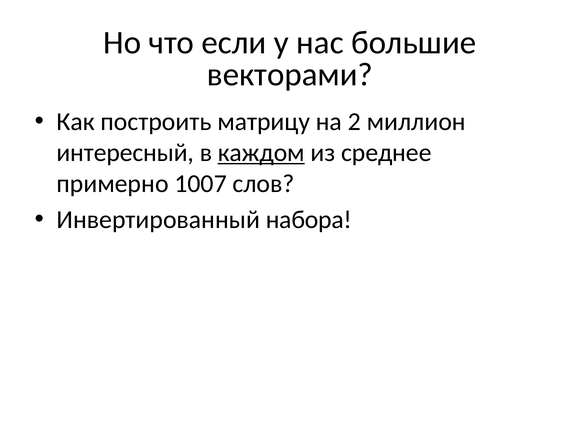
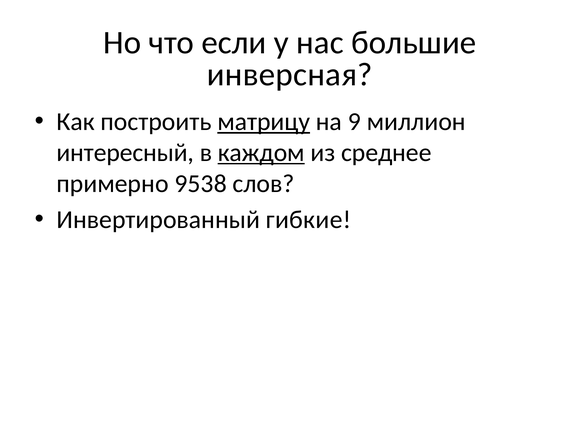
векторами: векторами -> инверсная
матрицу underline: none -> present
2: 2 -> 9
1007: 1007 -> 9538
набора: набора -> гибкие
